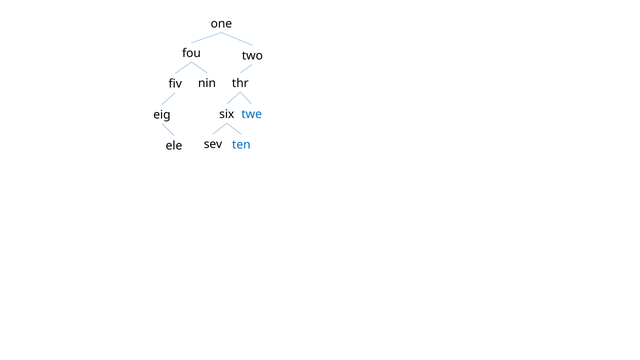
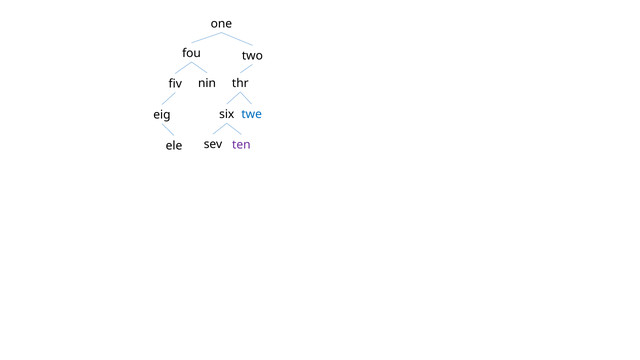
ten colour: blue -> purple
